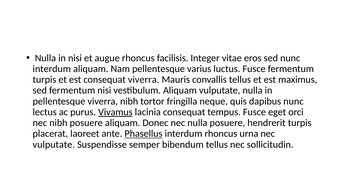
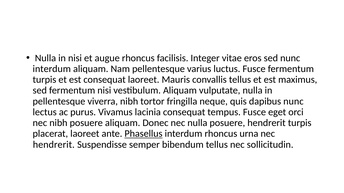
consequat viverra: viverra -> laoreet
Vivamus underline: present -> none
vulputate at (54, 145): vulputate -> hendrerit
